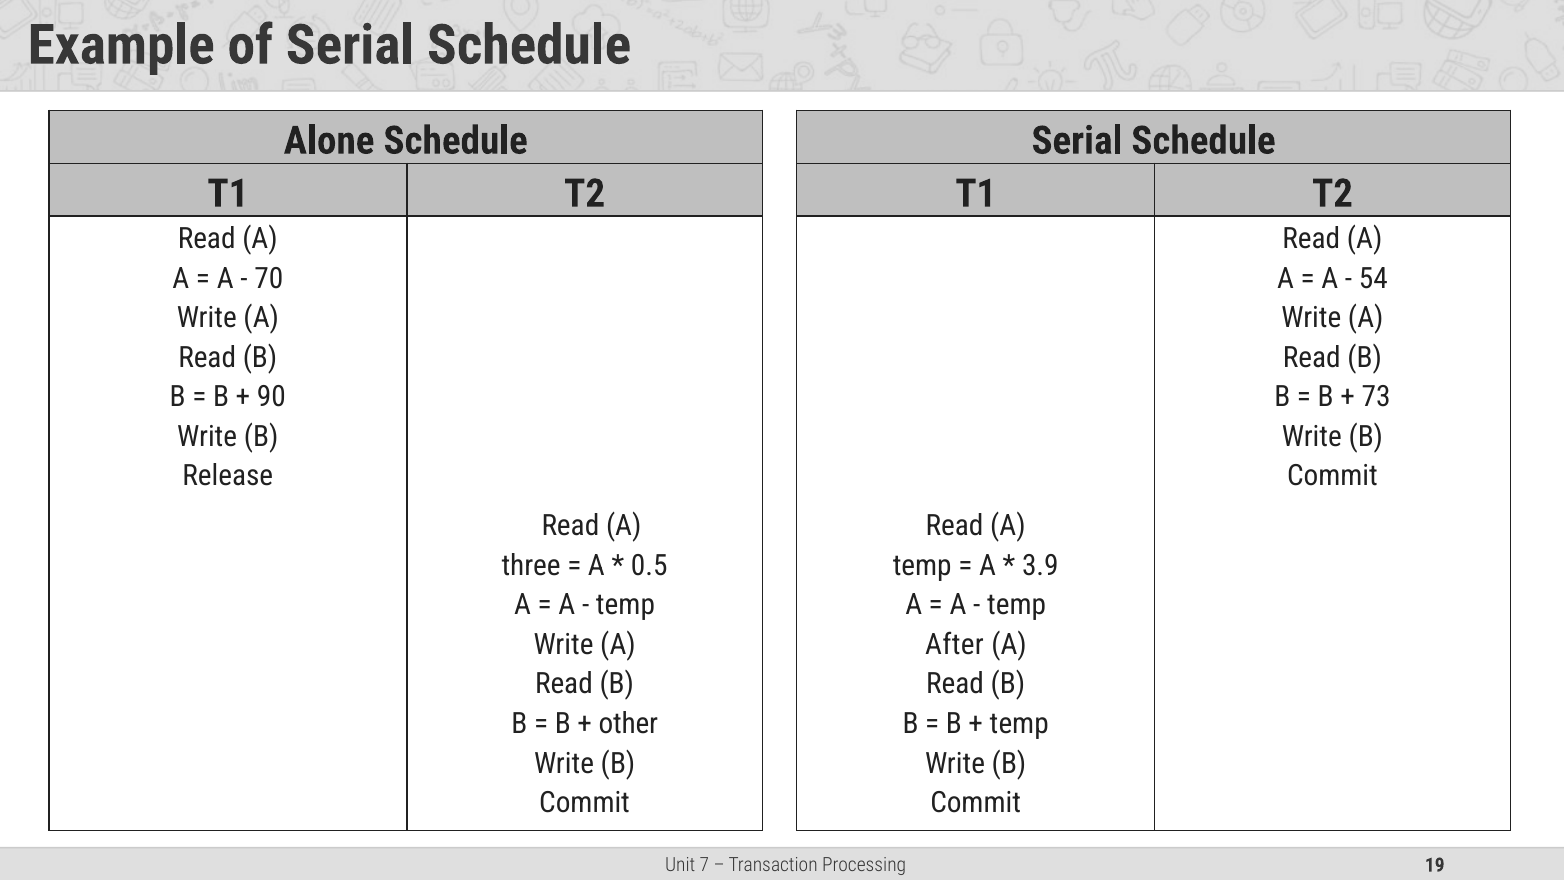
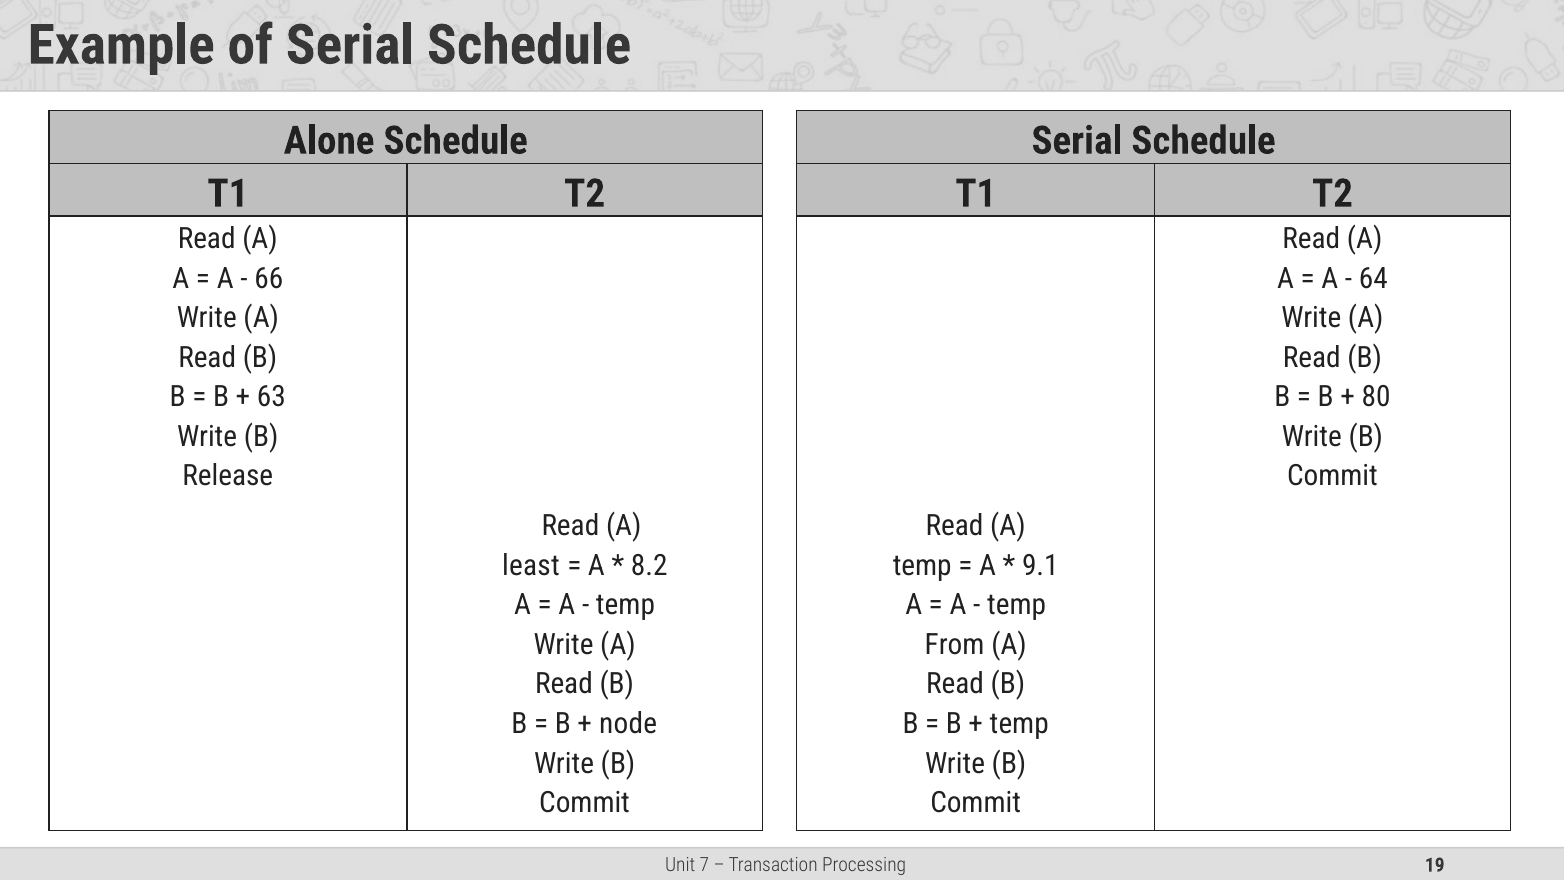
70: 70 -> 66
54: 54 -> 64
90: 90 -> 63
73: 73 -> 80
three: three -> least
0.5: 0.5 -> 8.2
3.9: 3.9 -> 9.1
After: After -> From
other: other -> node
